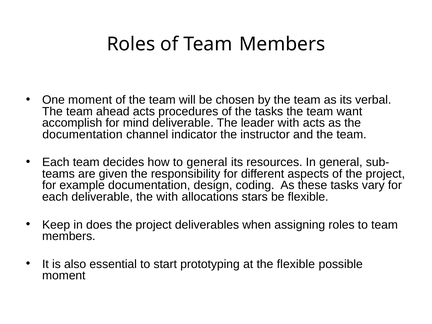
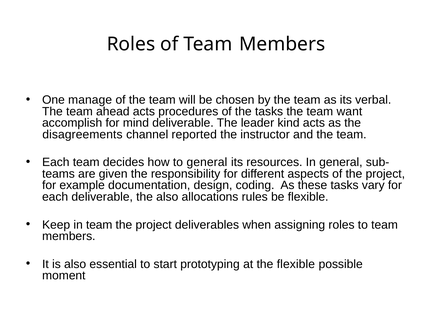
One moment: moment -> manage
leader with: with -> kind
documentation at (82, 134): documentation -> disagreements
indicator: indicator -> reported
the with: with -> also
stars: stars -> rules
in does: does -> team
